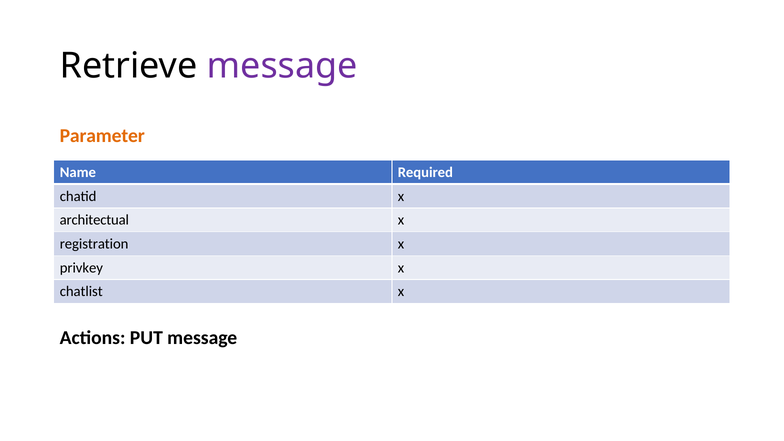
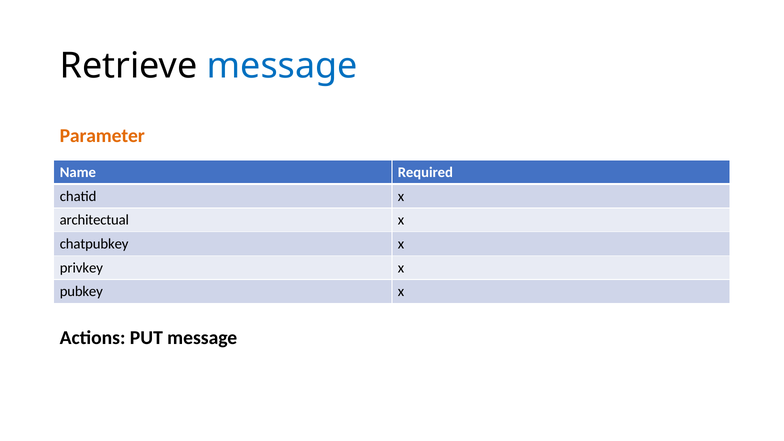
message at (282, 66) colour: purple -> blue
registration: registration -> chatpubkey
chatlist: chatlist -> pubkey
